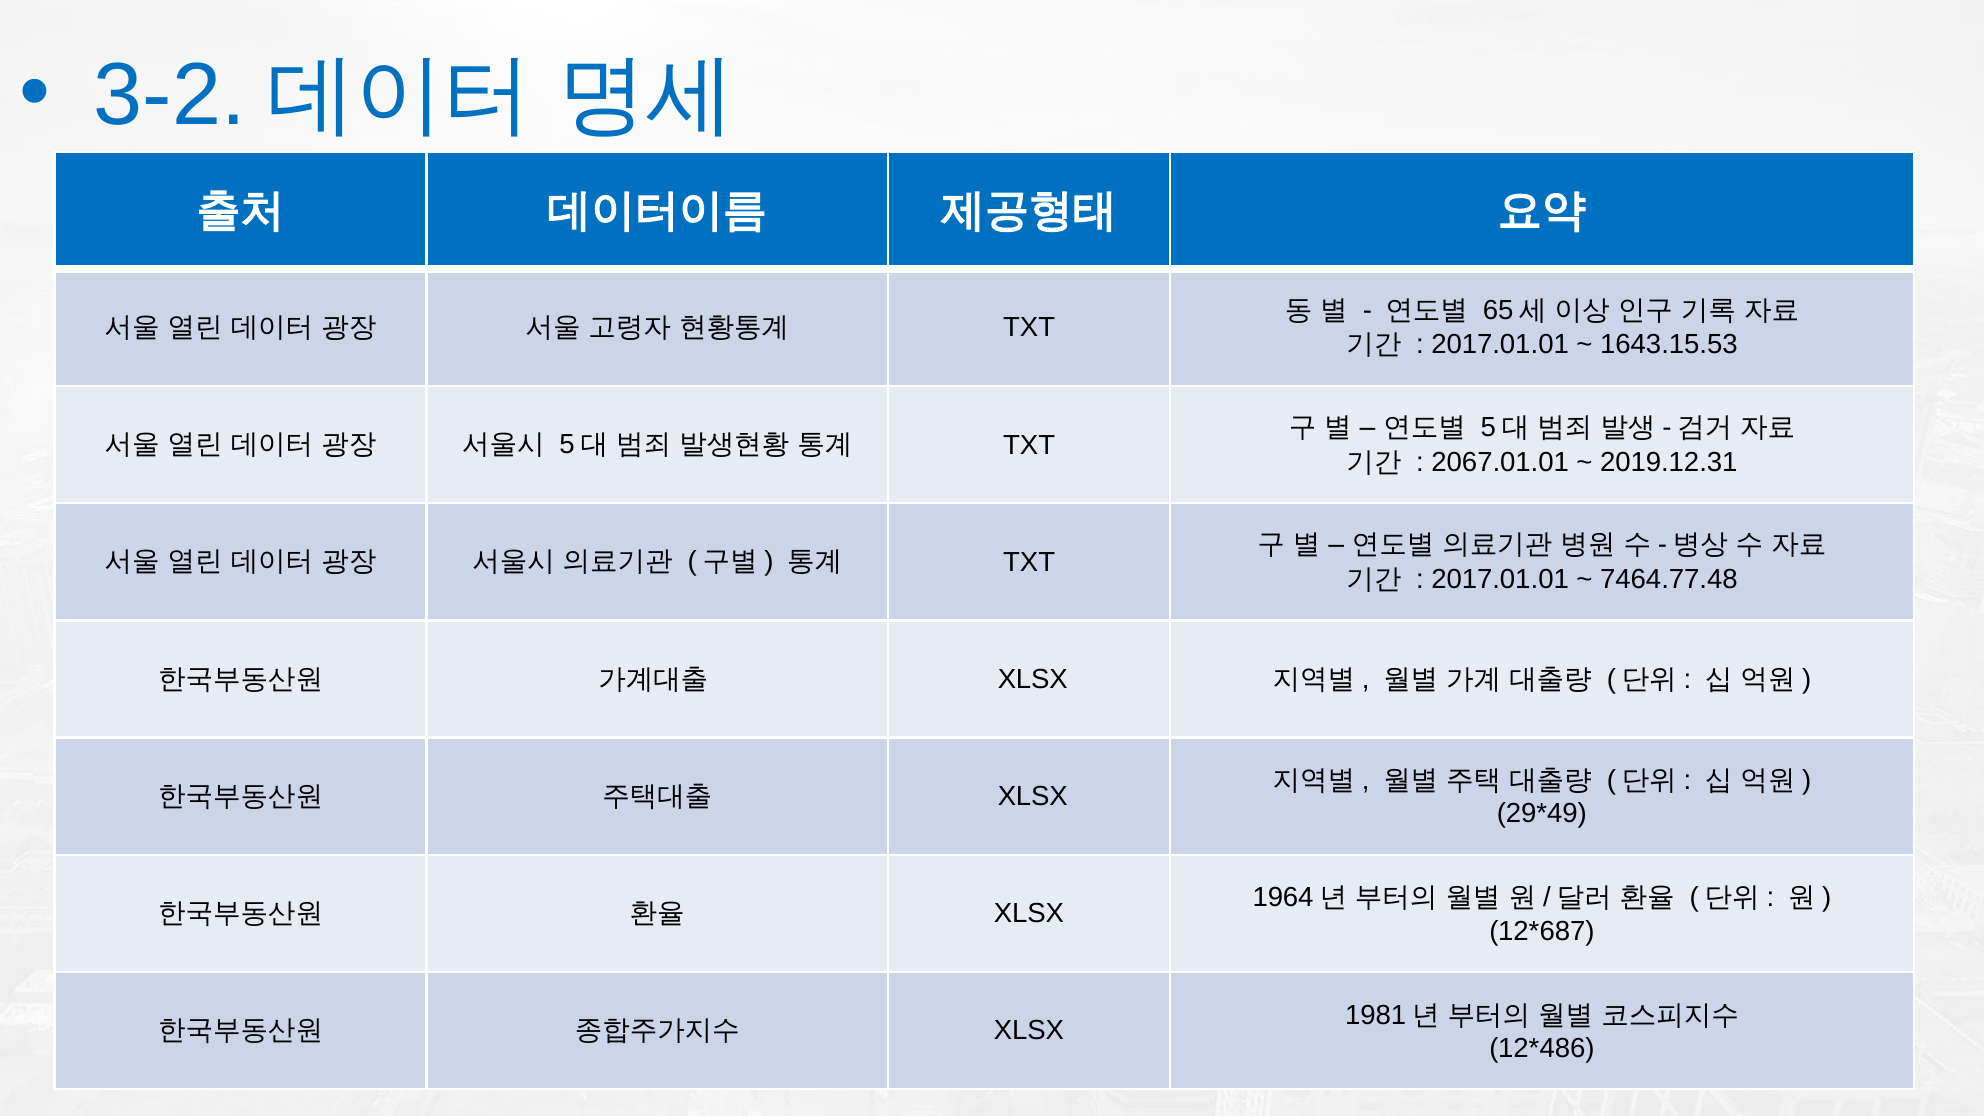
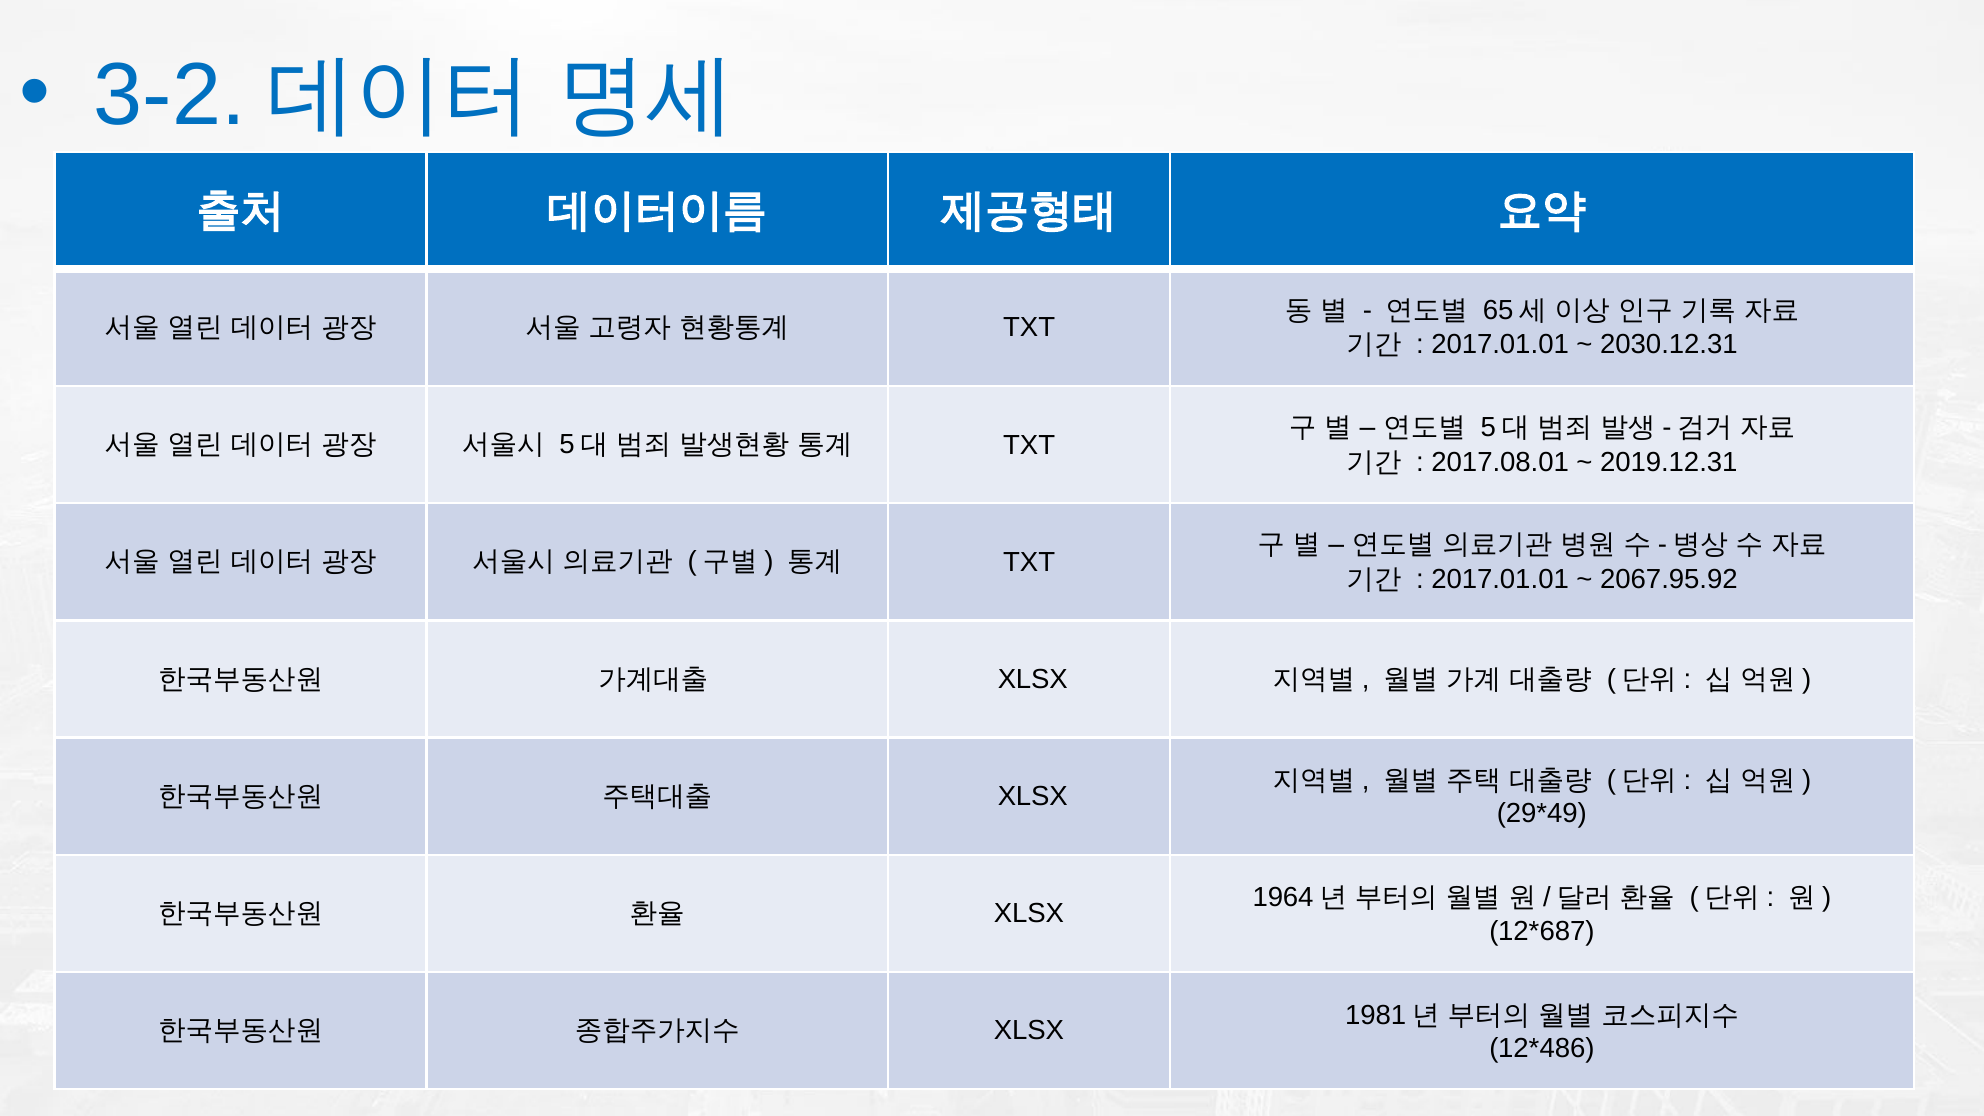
1643.15.53: 1643.15.53 -> 2030.12.31
2067.01.01: 2067.01.01 -> 2017.08.01
7464.77.48: 7464.77.48 -> 2067.95.92
